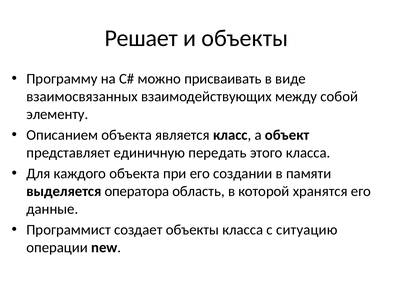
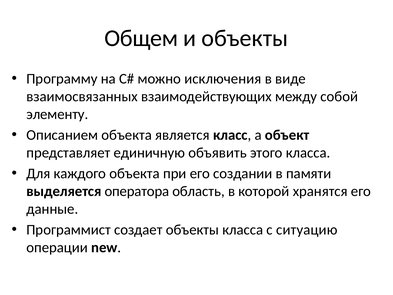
Решает: Решает -> Общем
присваивать: присваивать -> исключения
передать: передать -> объявить
